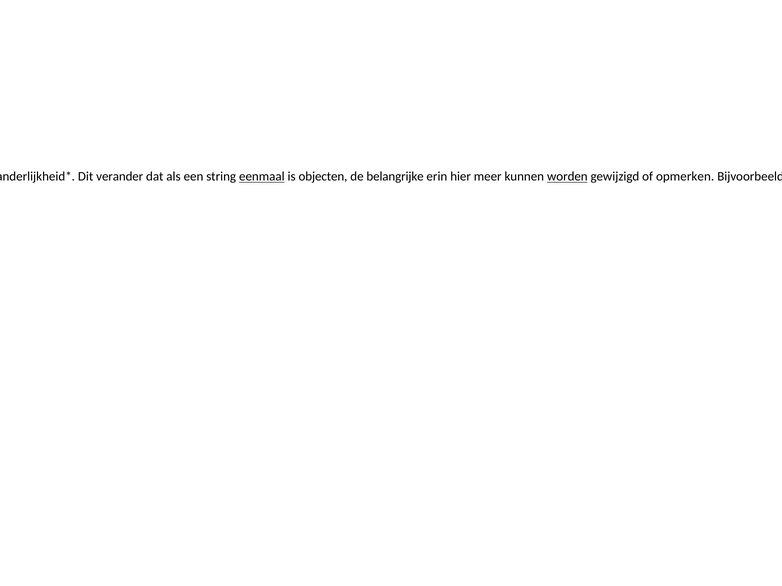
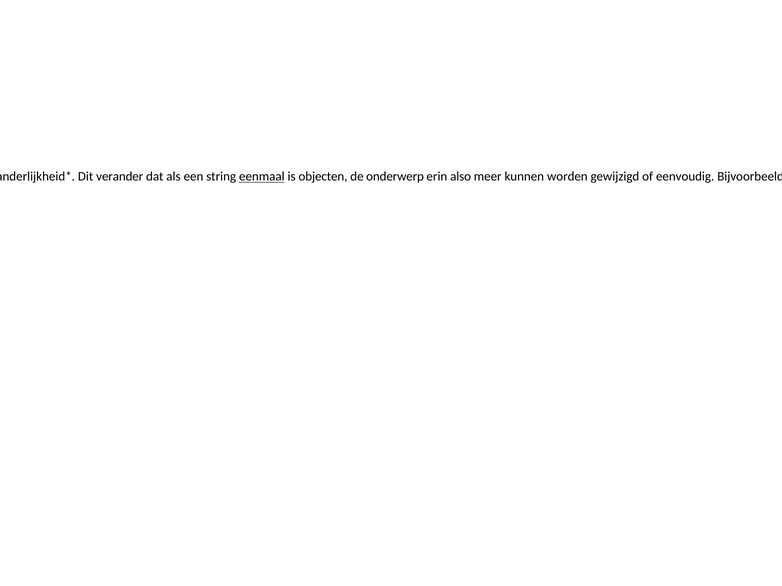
de belangrijke: belangrijke -> onderwerp
hier: hier -> also
worden underline: present -> none
opmerken: opmerken -> eenvoudig
